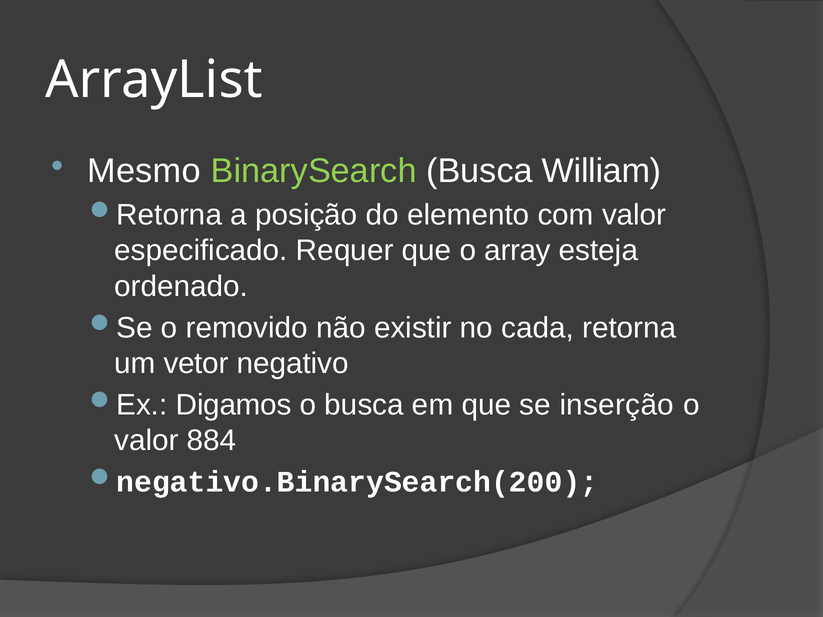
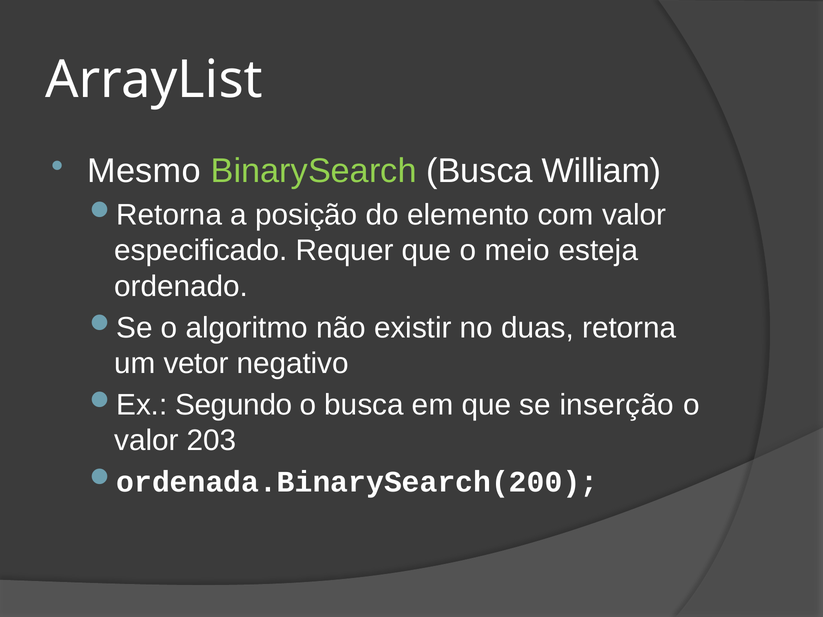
array: array -> meio
removido: removido -> algoritmo
cada: cada -> duas
Digamos: Digamos -> Segundo
884: 884 -> 203
negativo.BinarySearch(200: negativo.BinarySearch(200 -> ordenada.BinarySearch(200
